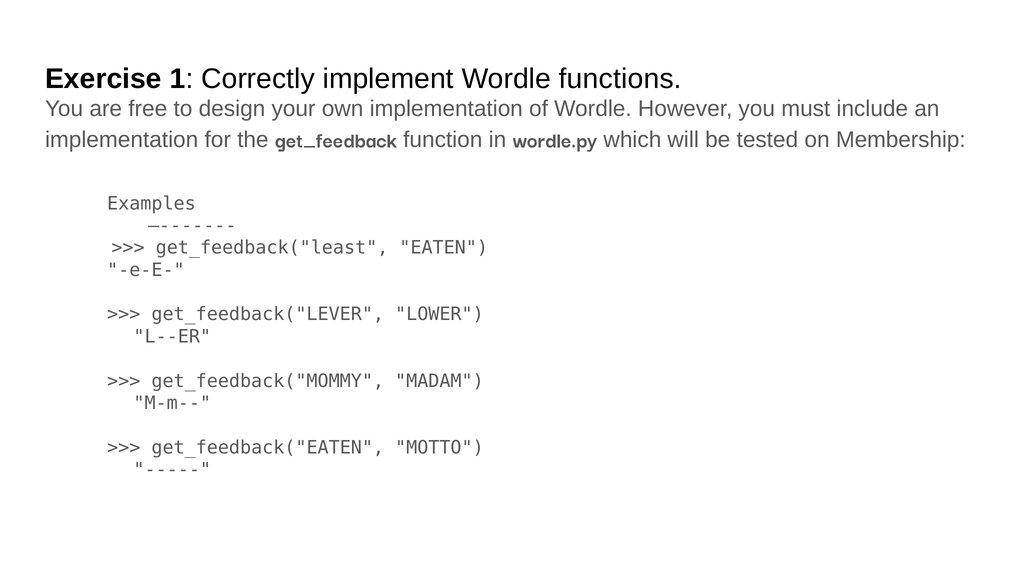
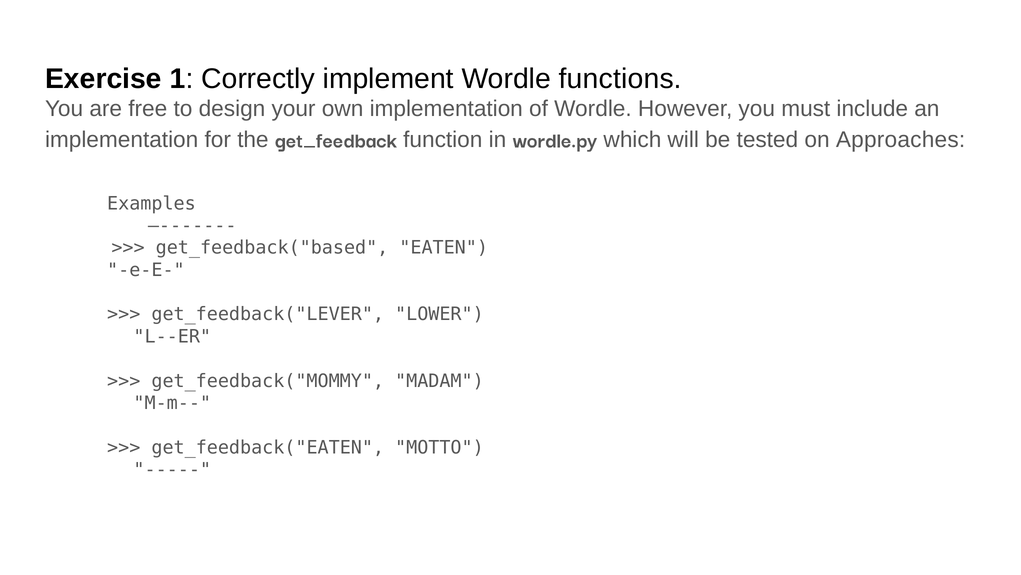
Membership: Membership -> Approaches
get_feedback("least: get_feedback("least -> get_feedback("based
